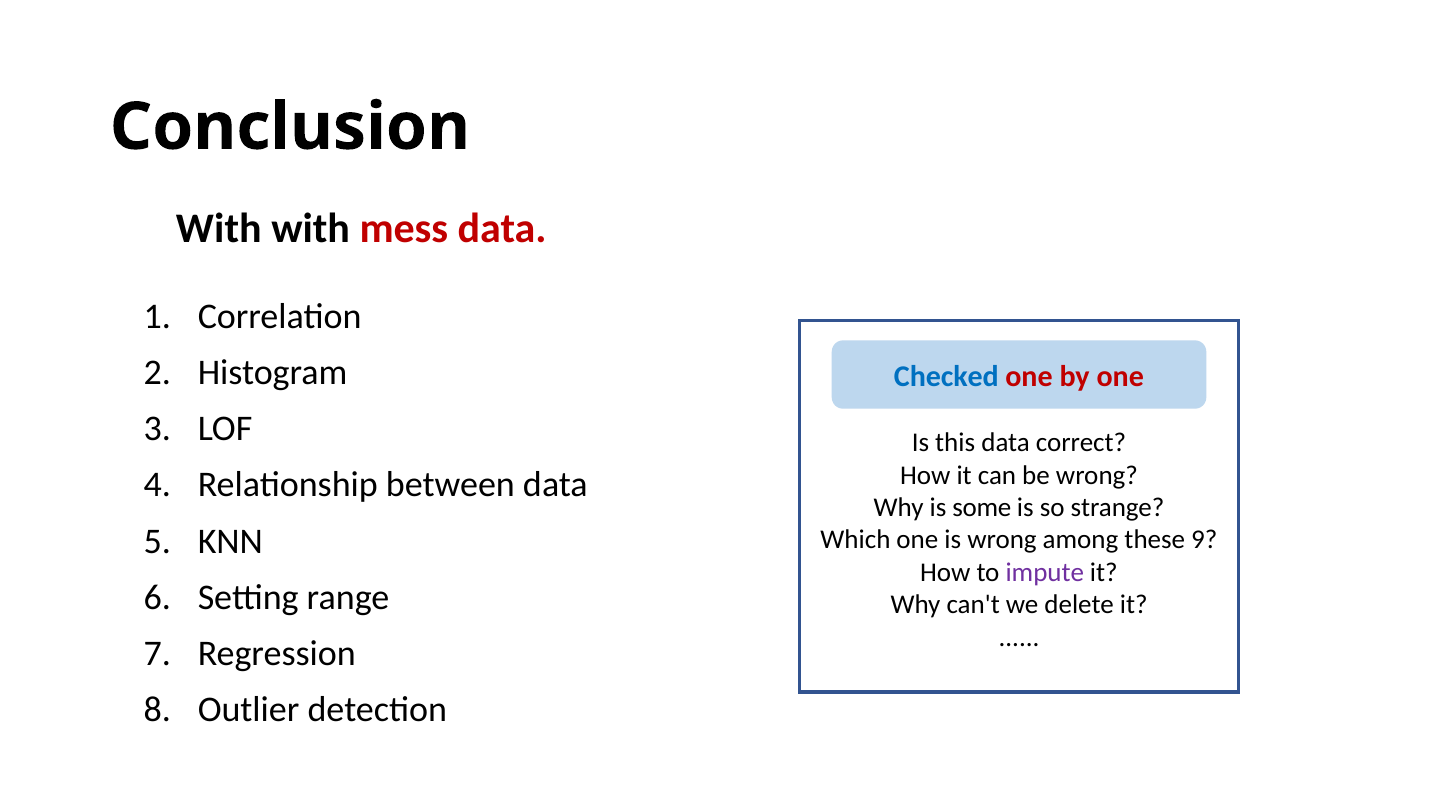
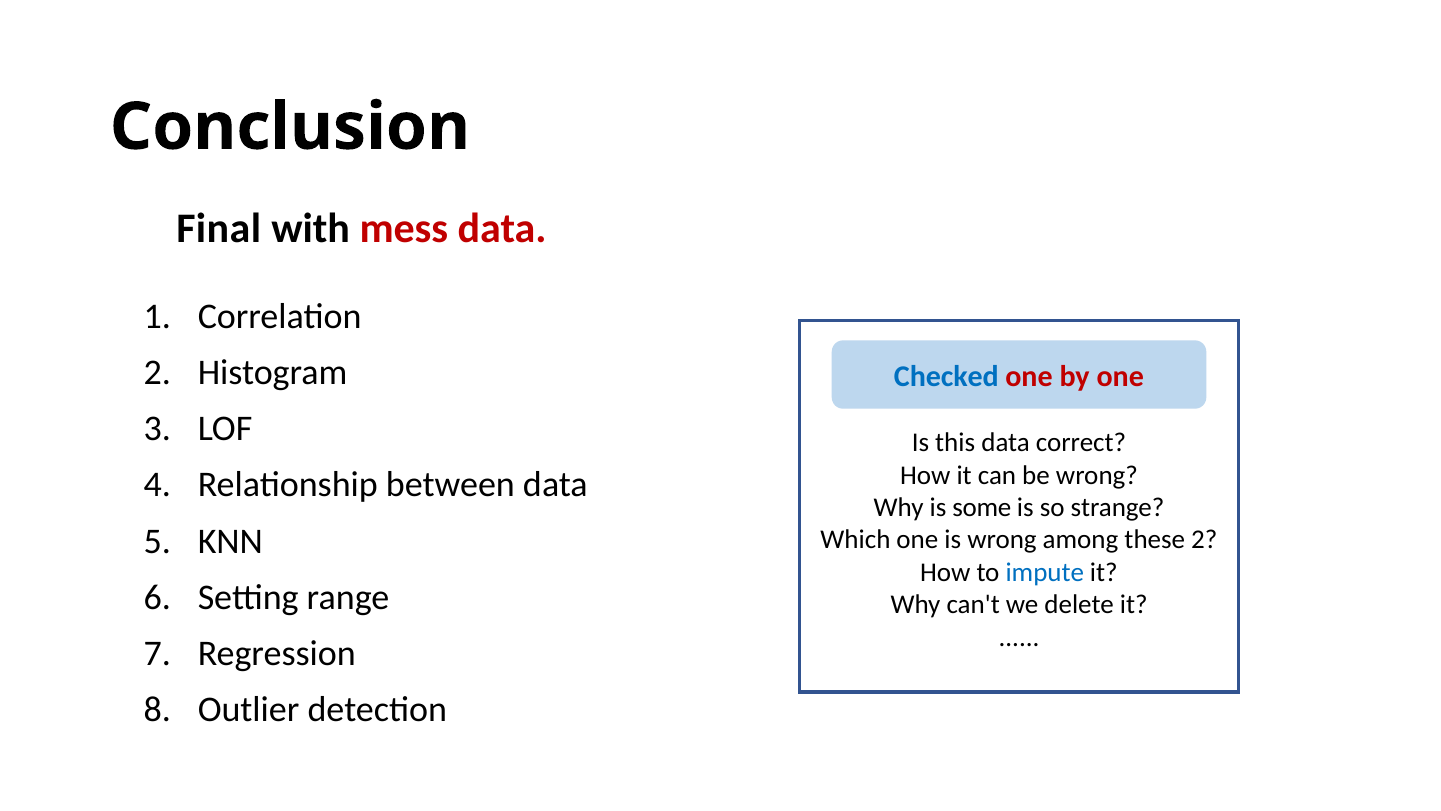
With at (219, 228): With -> Final
these 9: 9 -> 2
impute colour: purple -> blue
